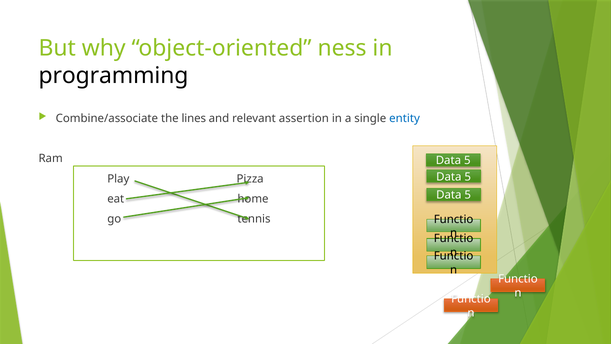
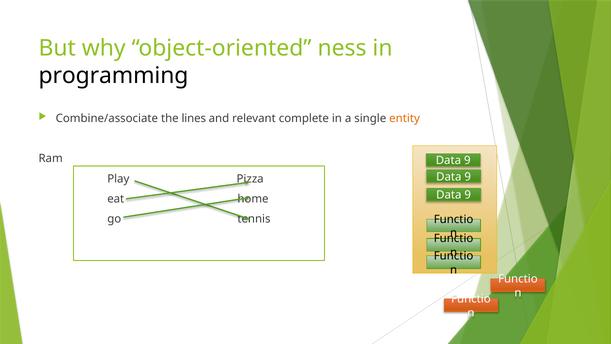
assertion: assertion -> complete
entity colour: blue -> orange
5 at (467, 161): 5 -> 9
5 at (468, 177): 5 -> 9
5 at (468, 195): 5 -> 9
